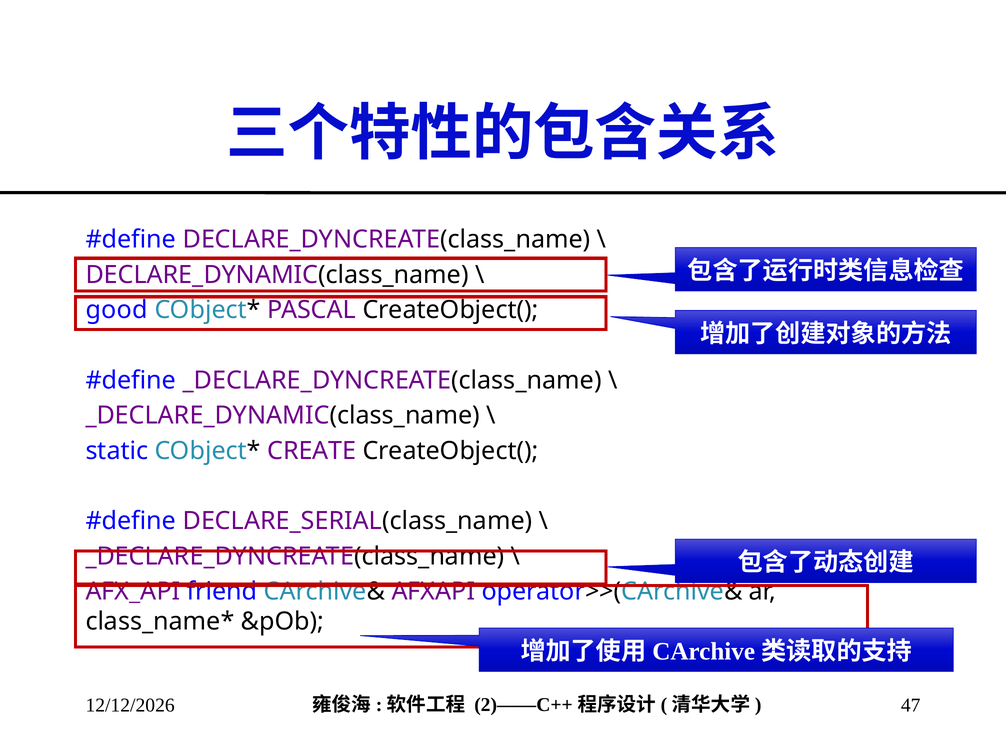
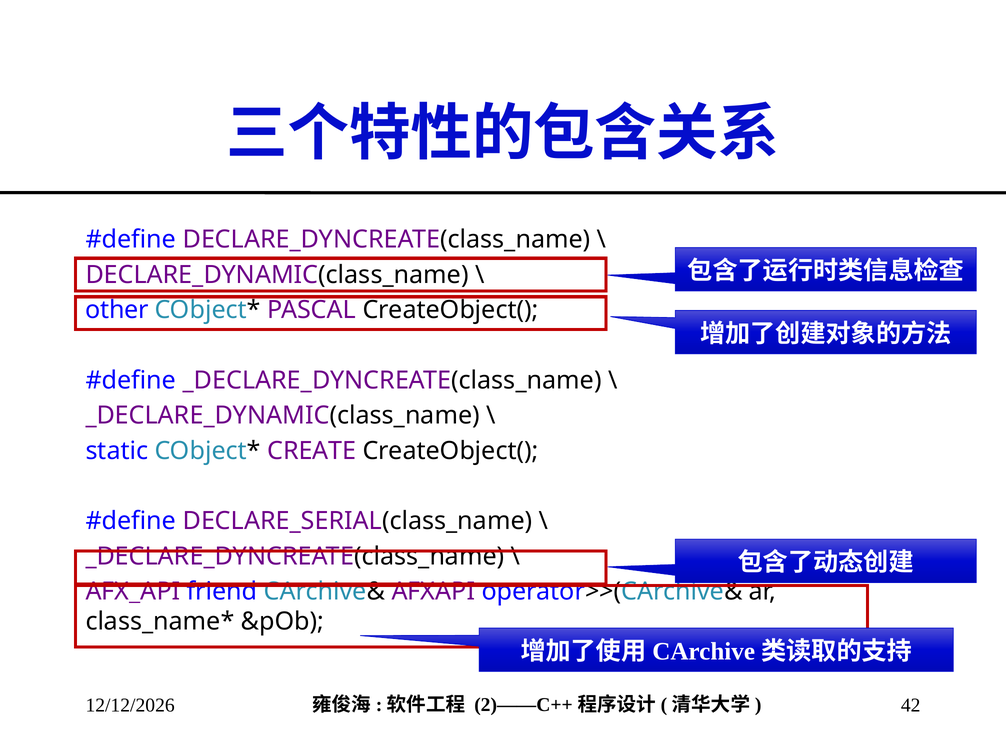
good: good -> other
47: 47 -> 42
